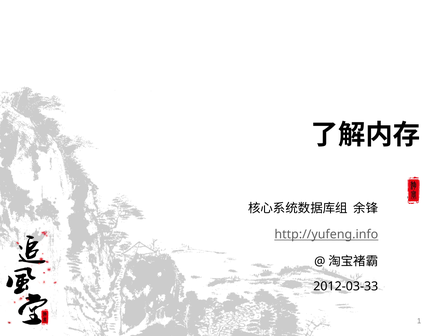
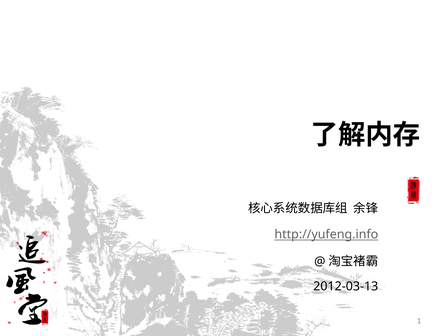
2012-03-33: 2012-03-33 -> 2012-03-13
